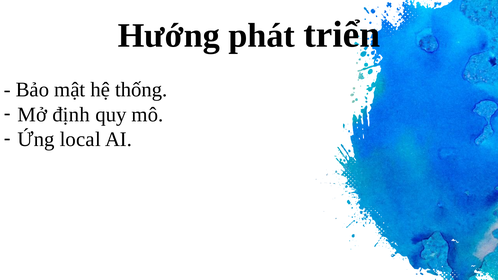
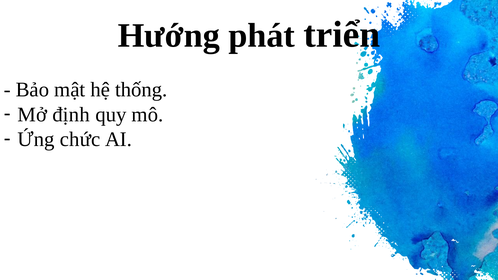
local: local -> chức
